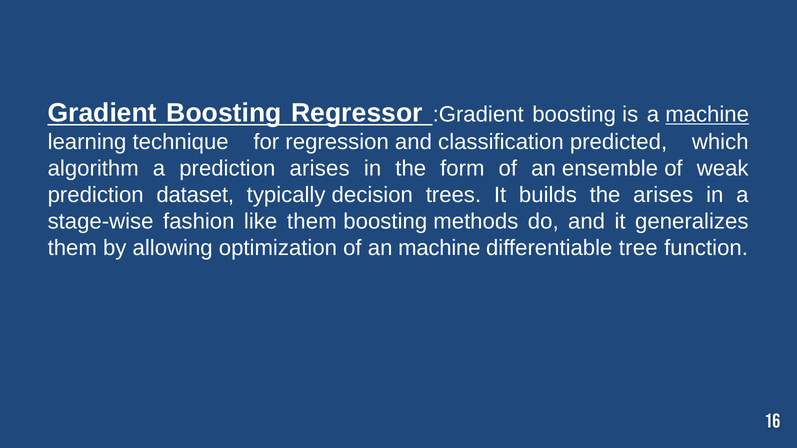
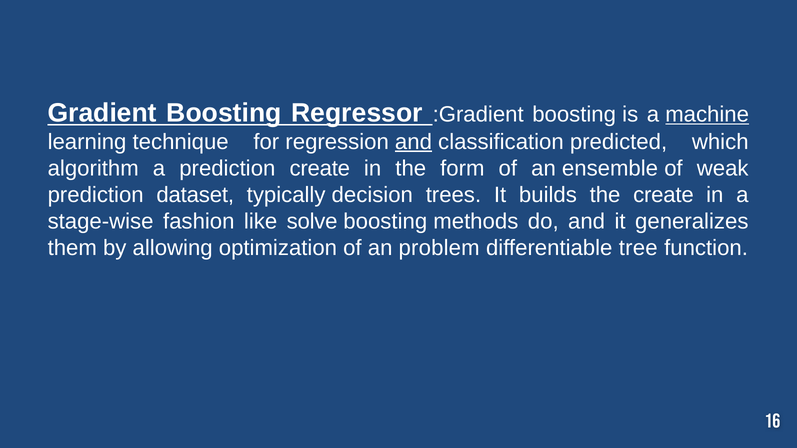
and at (413, 142) underline: none -> present
prediction arises: arises -> create
the arises: arises -> create
like them: them -> solve
an machine: machine -> problem
